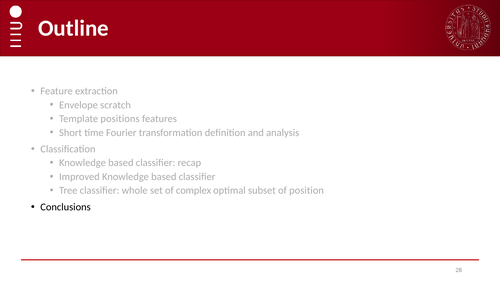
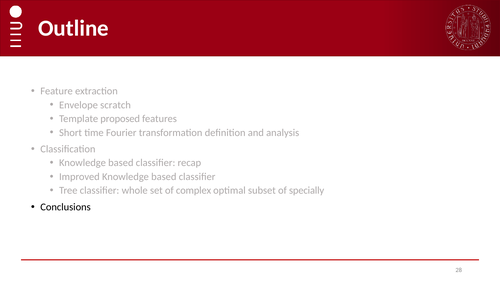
positions: positions -> proposed
position: position -> specially
